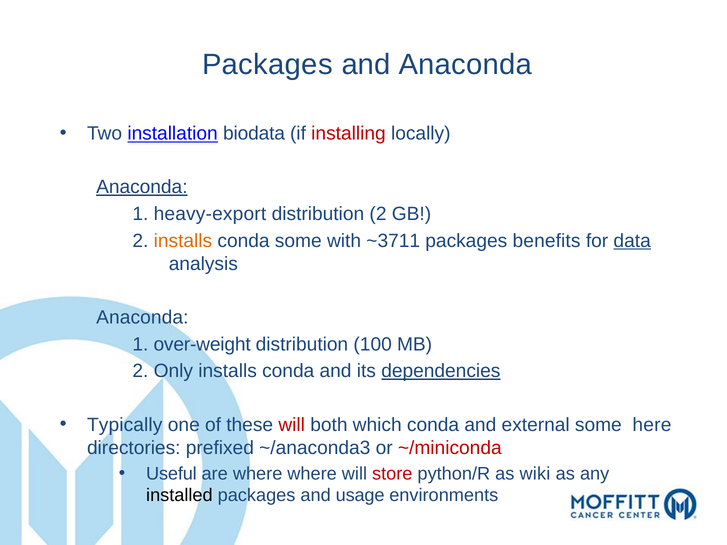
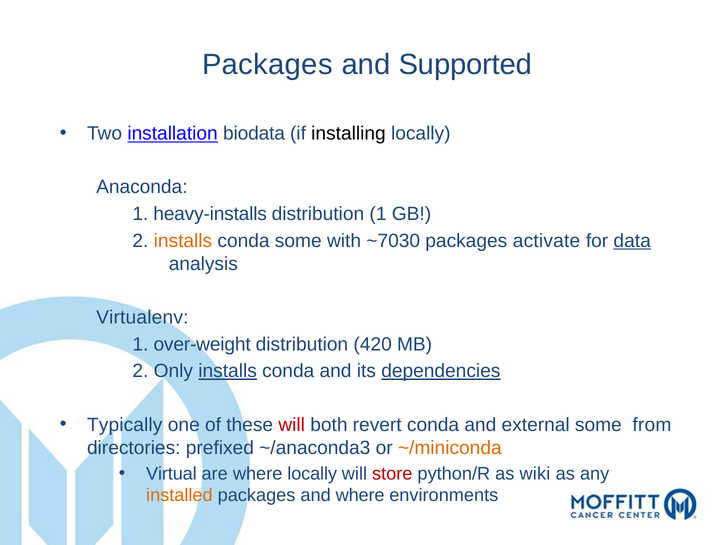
and Anaconda: Anaconda -> Supported
installing colour: red -> black
Anaconda at (142, 187) underline: present -> none
heavy-export: heavy-export -> heavy-installs
distribution 2: 2 -> 1
~3711: ~3711 -> ~7030
benefits: benefits -> activate
Anaconda at (142, 318): Anaconda -> Virtualenv
100: 100 -> 420
installs at (228, 371) underline: none -> present
which: which -> revert
here: here -> from
~/miniconda colour: red -> orange
Useful: Useful -> Virtual
where where: where -> locally
installed colour: black -> orange
and usage: usage -> where
